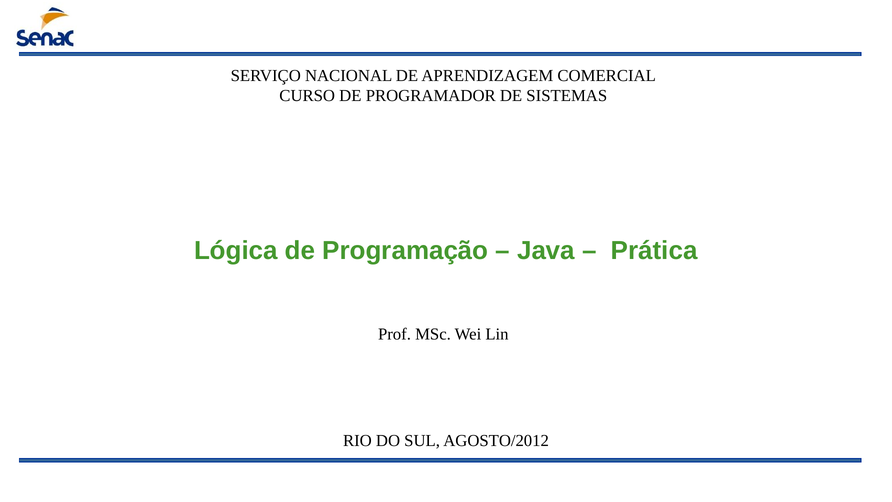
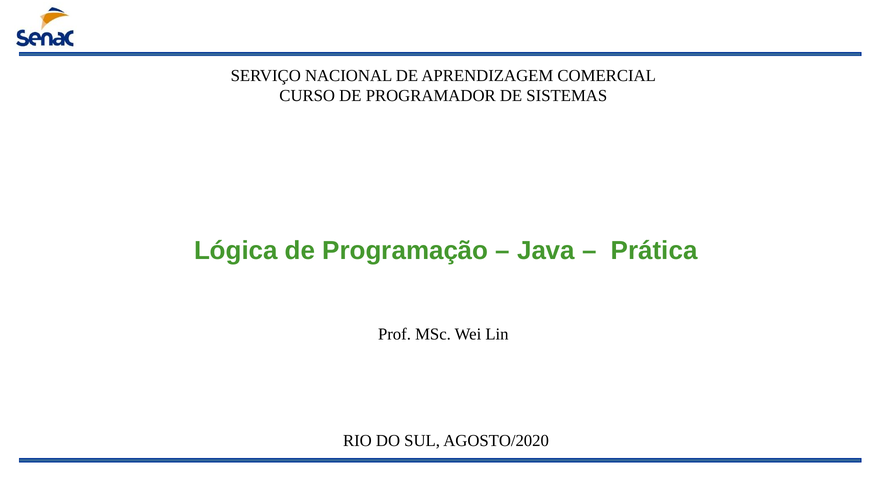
AGOSTO/2012: AGOSTO/2012 -> AGOSTO/2020
